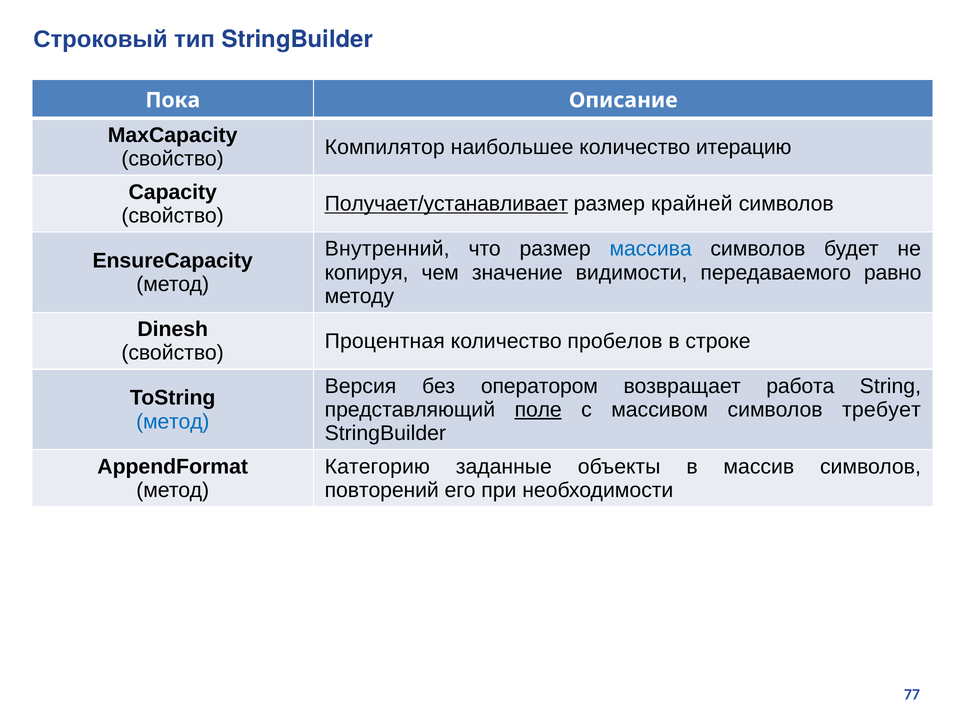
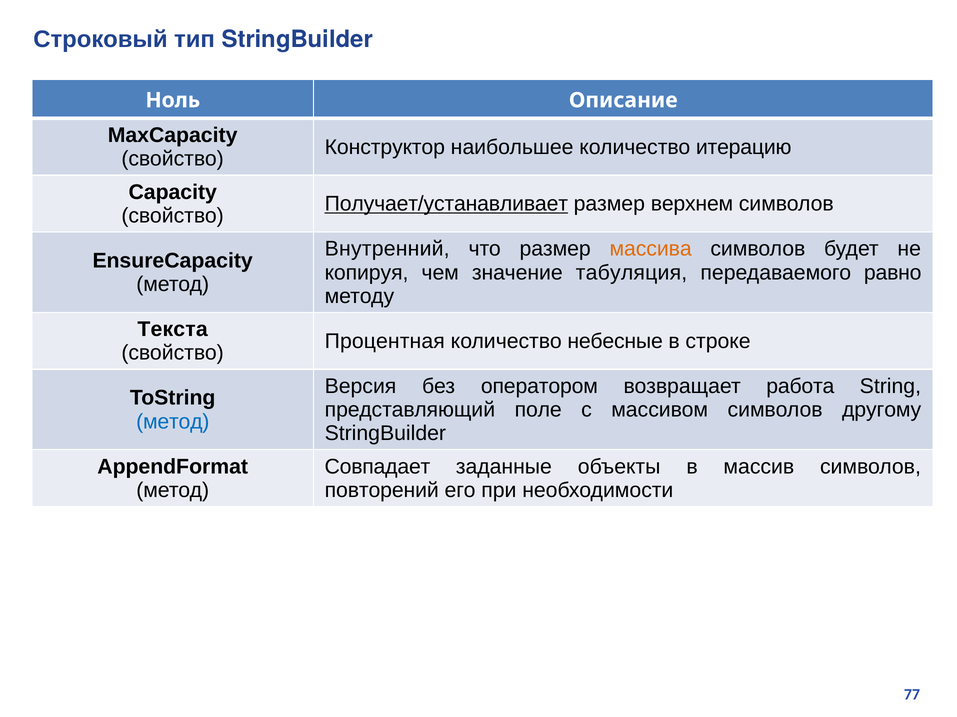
Пока: Пока -> Ноль
Компилятор: Компилятор -> Конструктор
крайней: крайней -> верхнем
массива colour: blue -> orange
видимости: видимости -> табуляция
Dinesh: Dinesh -> Текста
пробелов: пробелов -> небесные
поле underline: present -> none
требует: требует -> другому
Категорию: Категорию -> Совпадает
